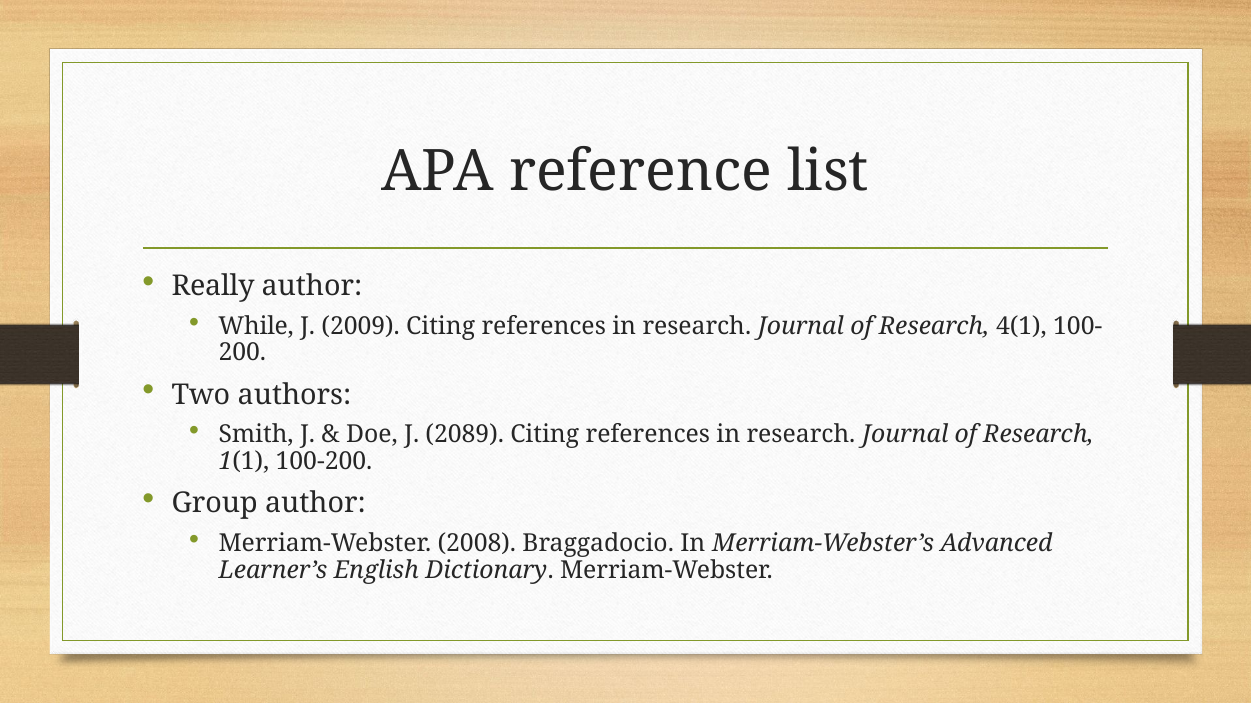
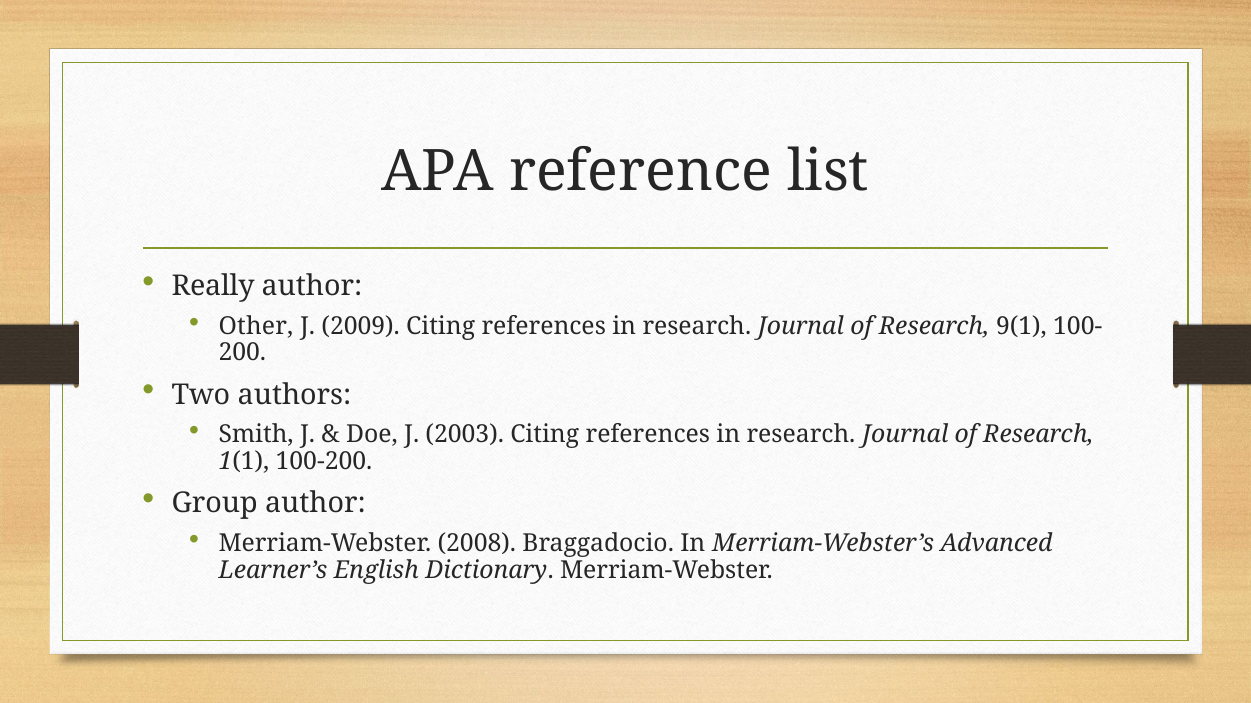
While: While -> Other
4(1: 4(1 -> 9(1
2089: 2089 -> 2003
